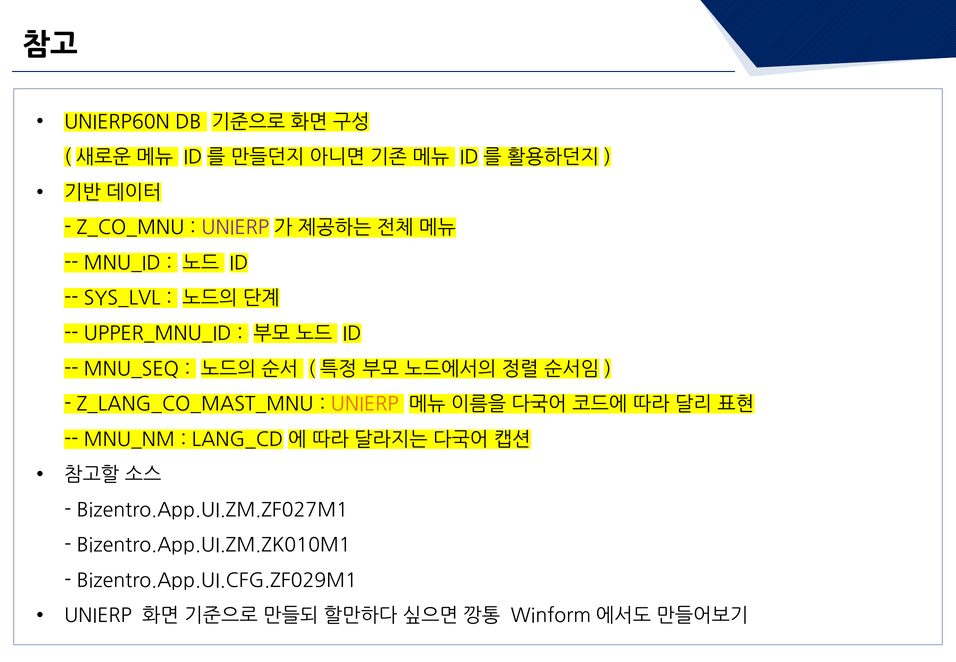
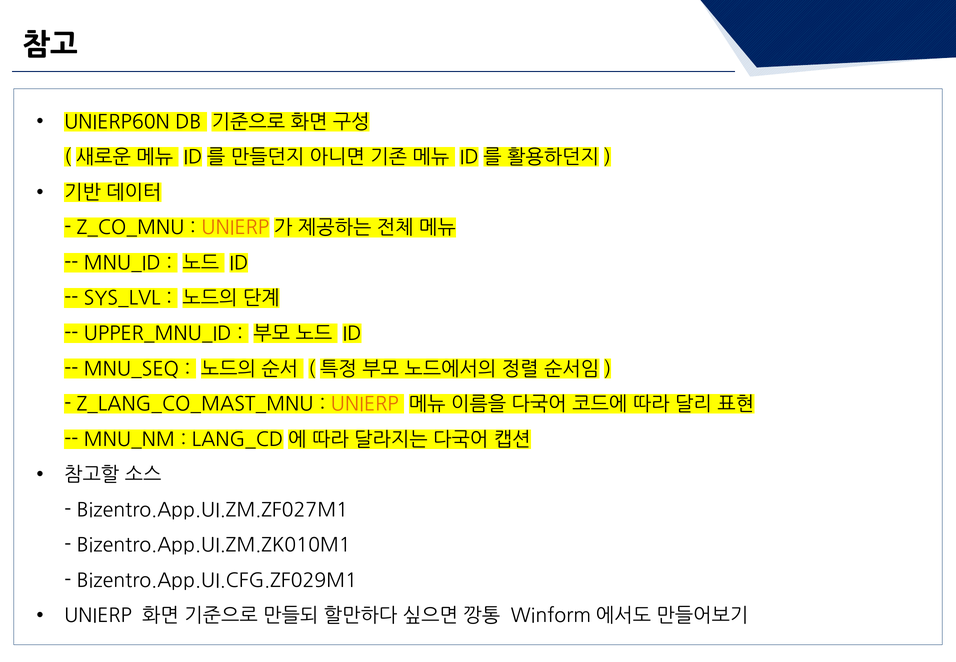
UNIERP at (235, 228) colour: purple -> orange
